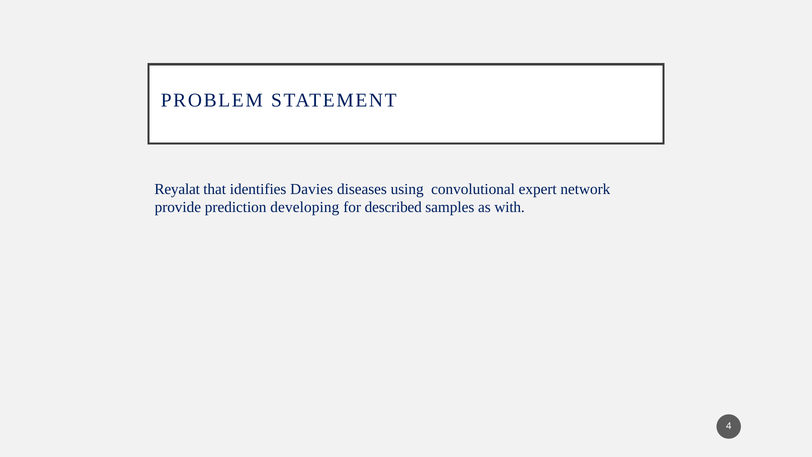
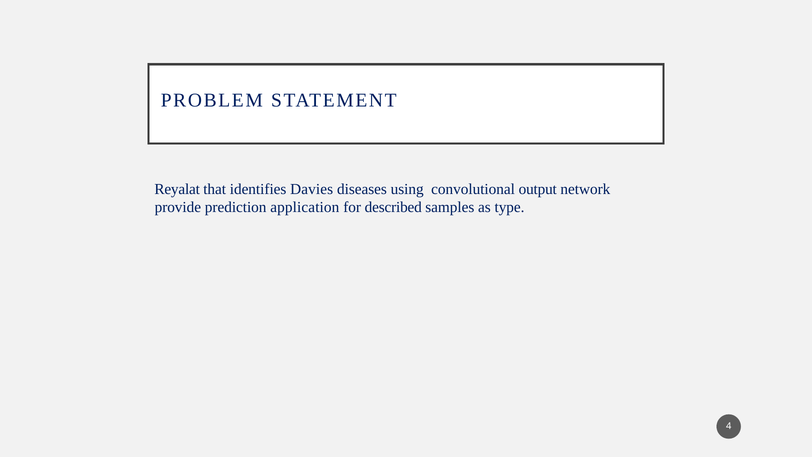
expert: expert -> output
developing: developing -> application
with: with -> type
